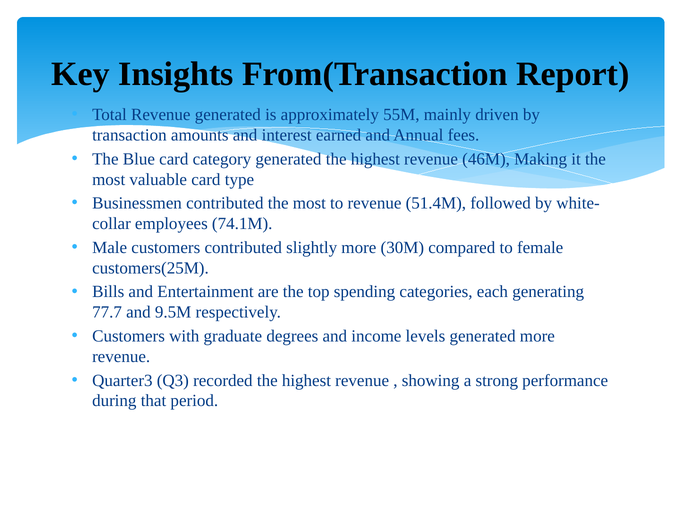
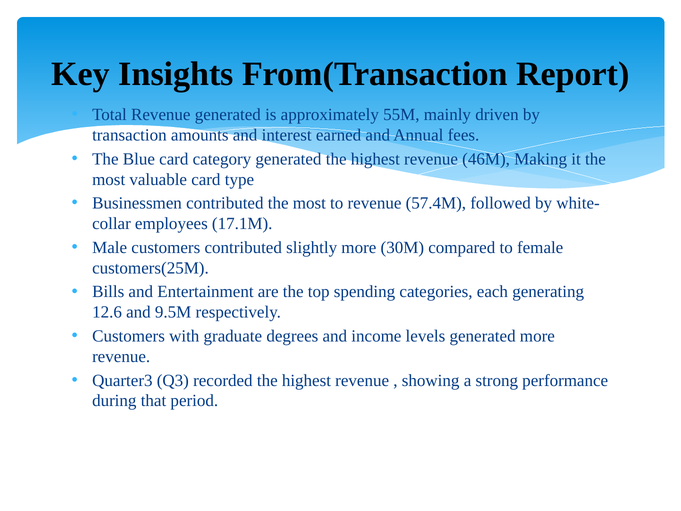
51.4M: 51.4M -> 57.4M
74.1M: 74.1M -> 17.1M
77.7: 77.7 -> 12.6
